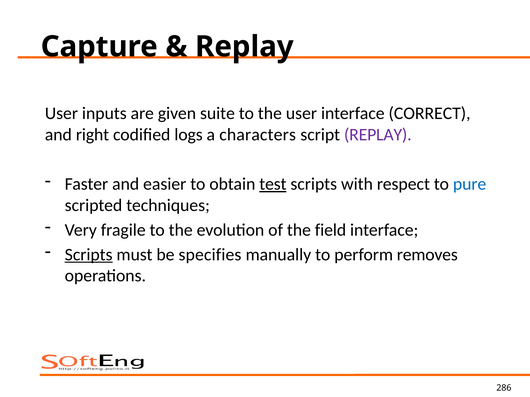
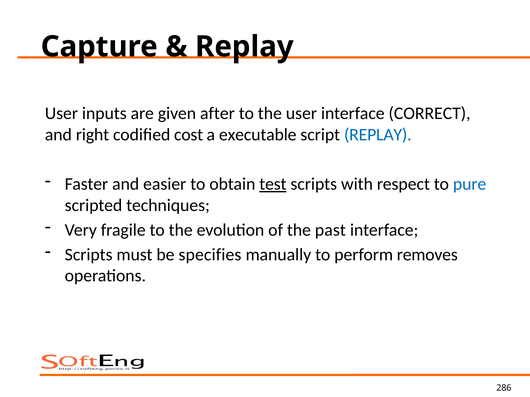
suite: suite -> after
logs: logs -> cost
characters: characters -> executable
REPLAY at (378, 135) colour: purple -> blue
field: field -> past
Scripts at (89, 255) underline: present -> none
